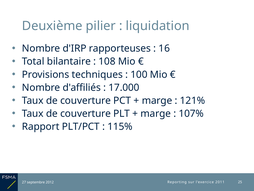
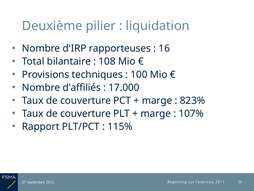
121%: 121% -> 823%
